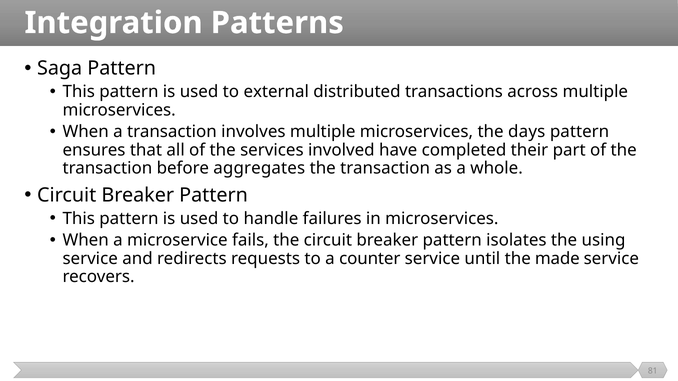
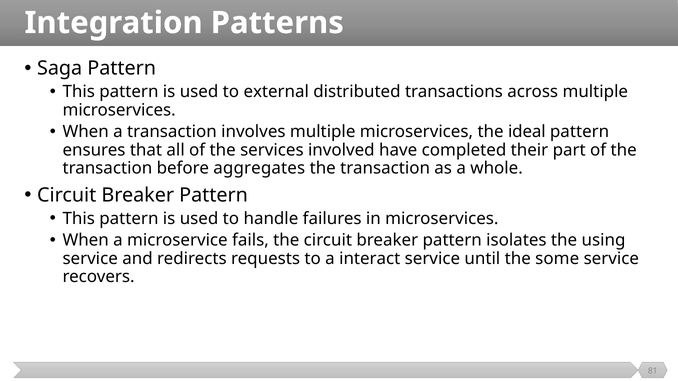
days: days -> ideal
counter: counter -> interact
made: made -> some
